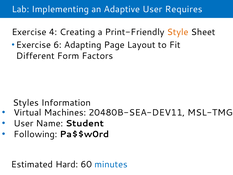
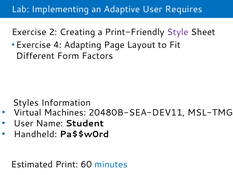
4: 4 -> 2
Style colour: orange -> purple
6: 6 -> 4
Following: Following -> Handheld
Hard: Hard -> Print
